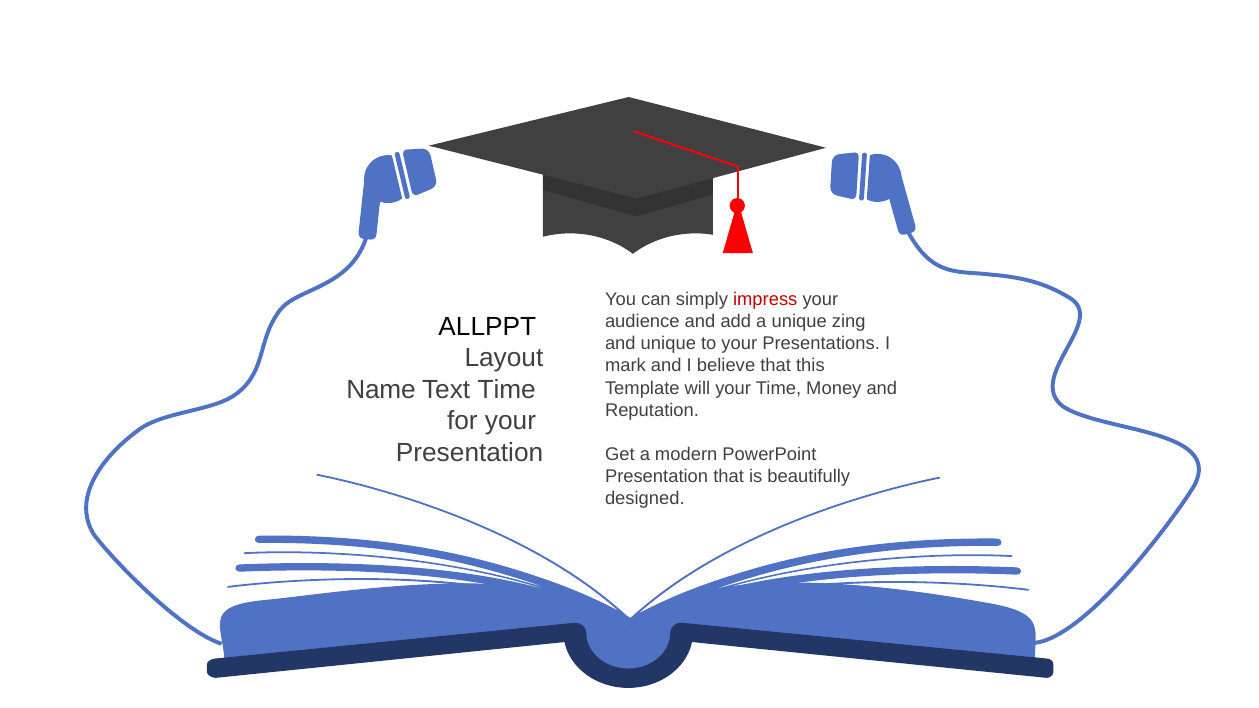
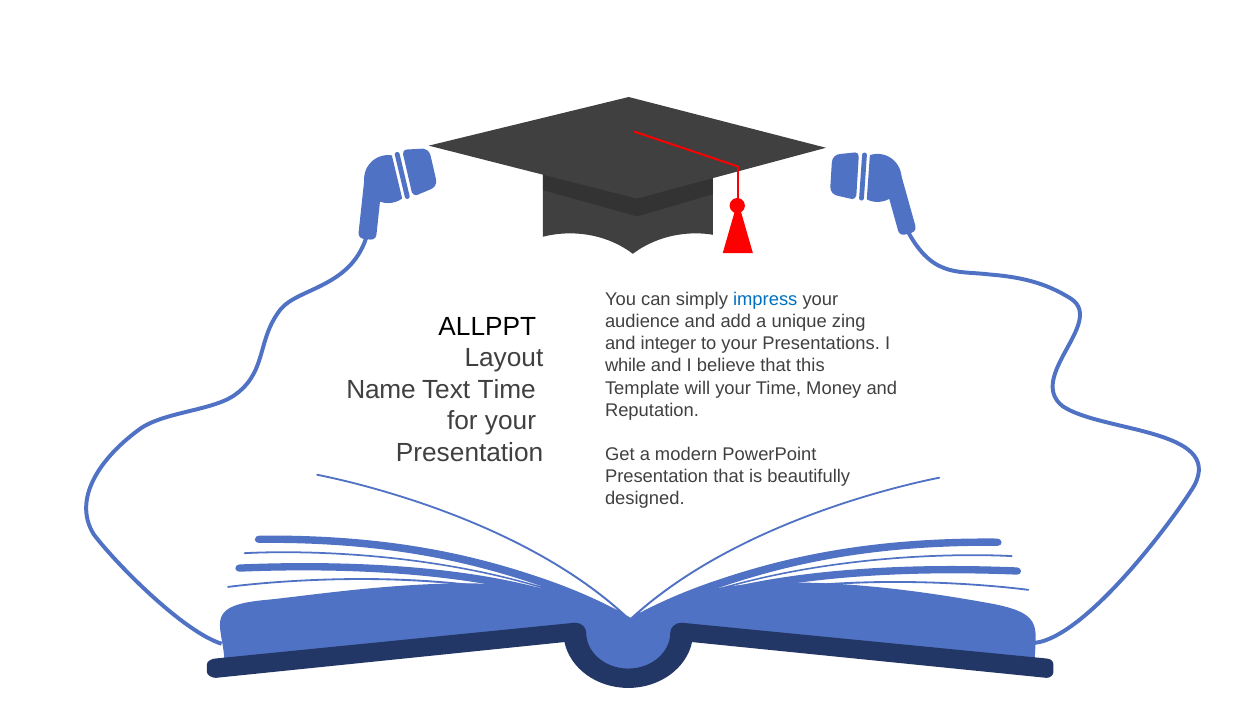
impress colour: red -> blue
and unique: unique -> integer
mark: mark -> while
